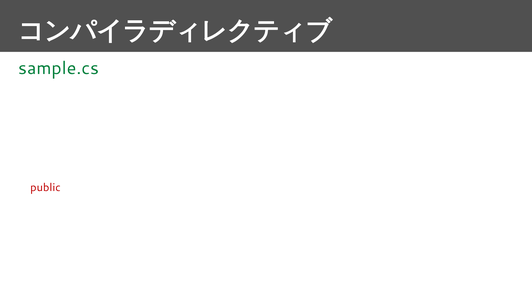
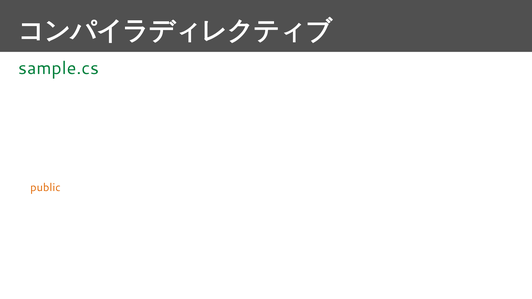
public at (45, 188) colour: red -> orange
